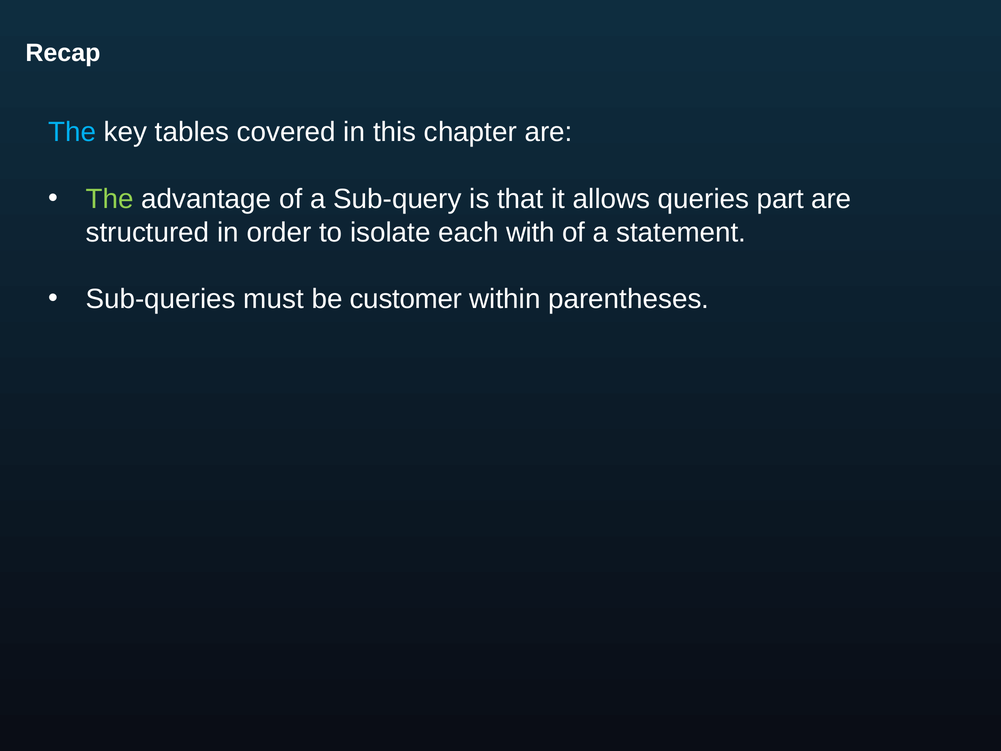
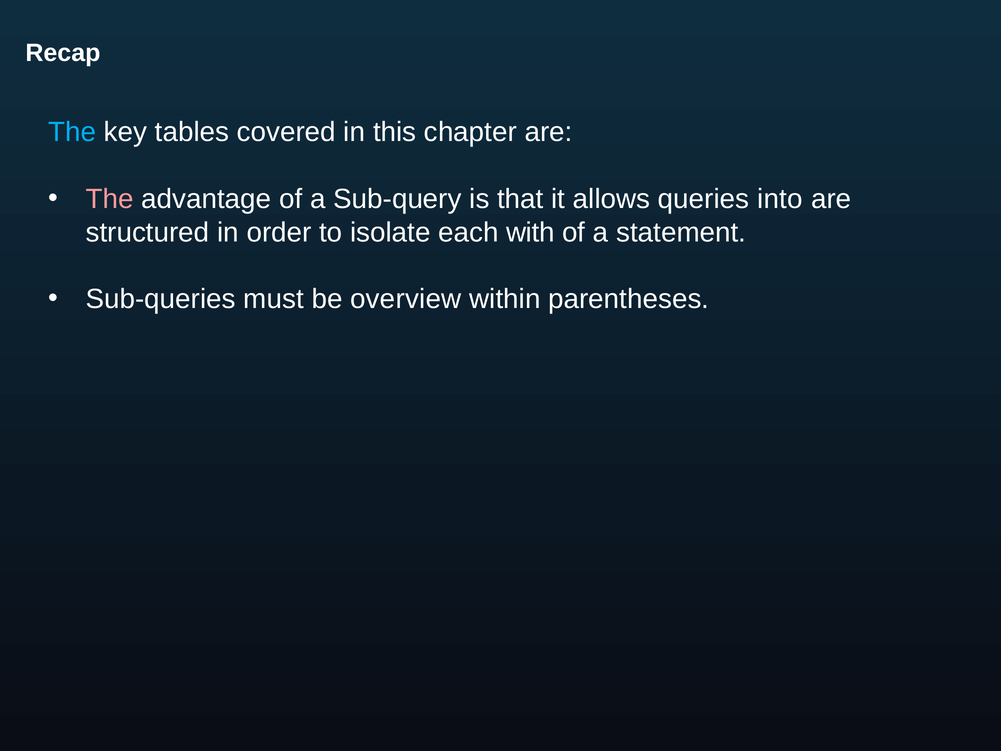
The at (110, 199) colour: light green -> pink
part: part -> into
customer: customer -> overview
